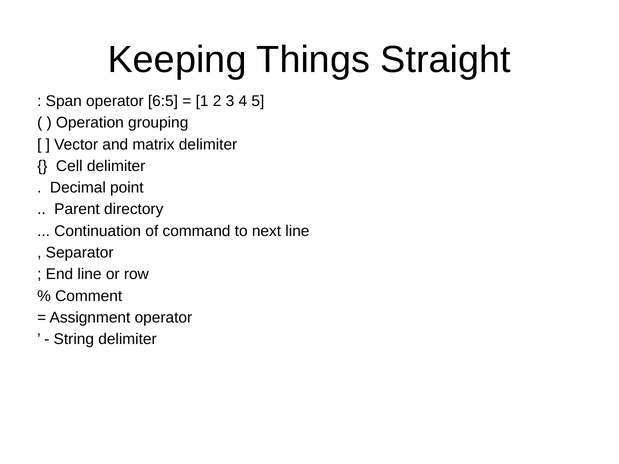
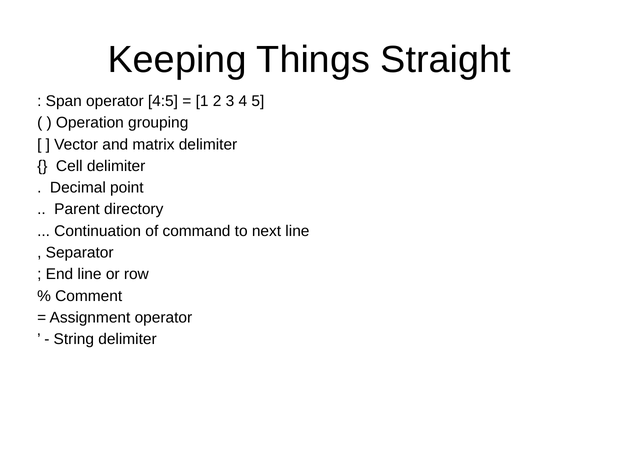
6:5: 6:5 -> 4:5
